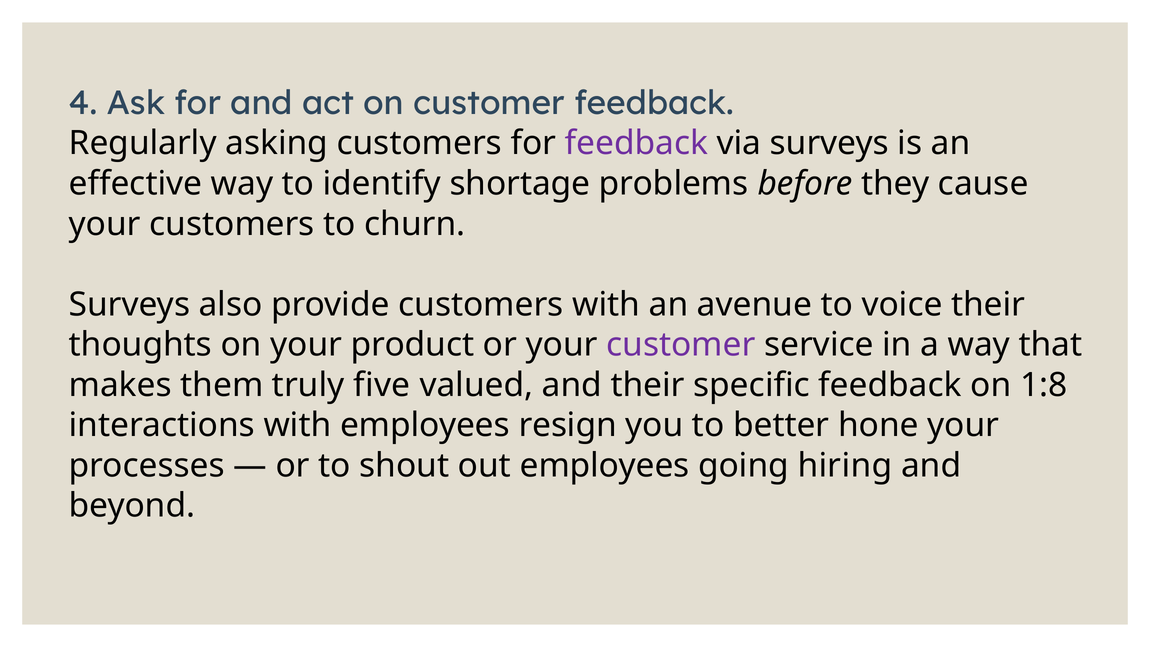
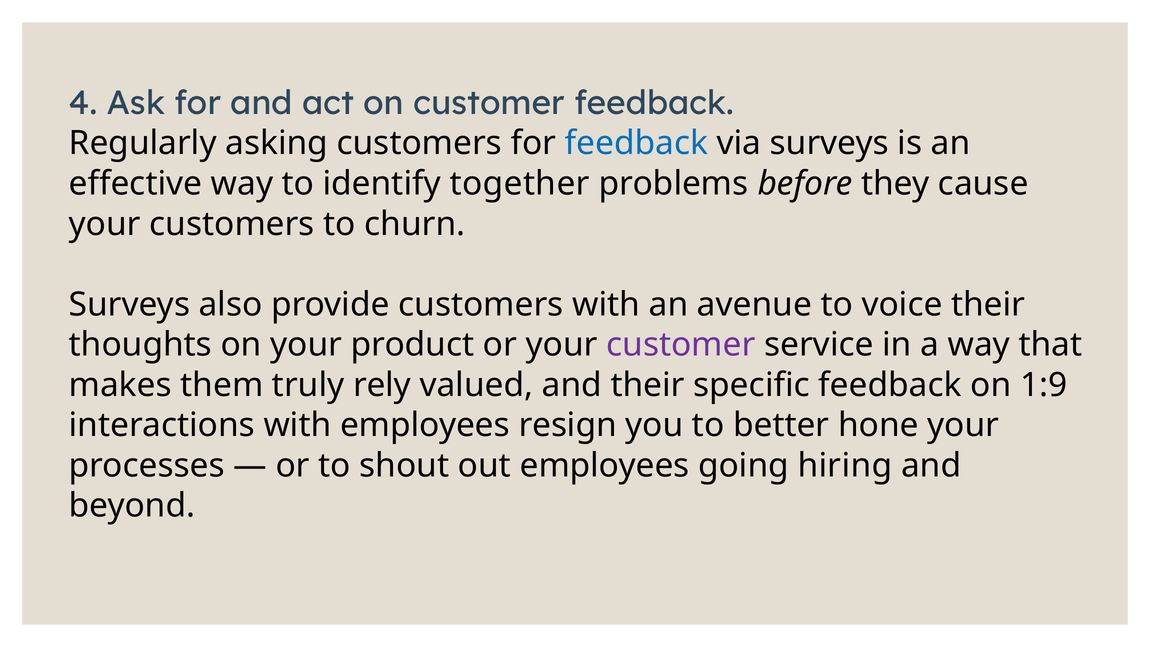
feedback at (637, 143) colour: purple -> blue
shortage: shortage -> together
five: five -> rely
1:8: 1:8 -> 1:9
